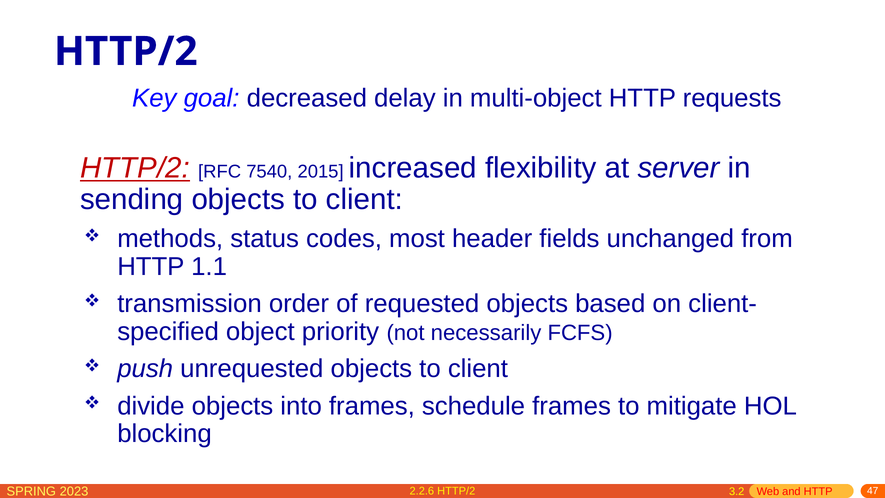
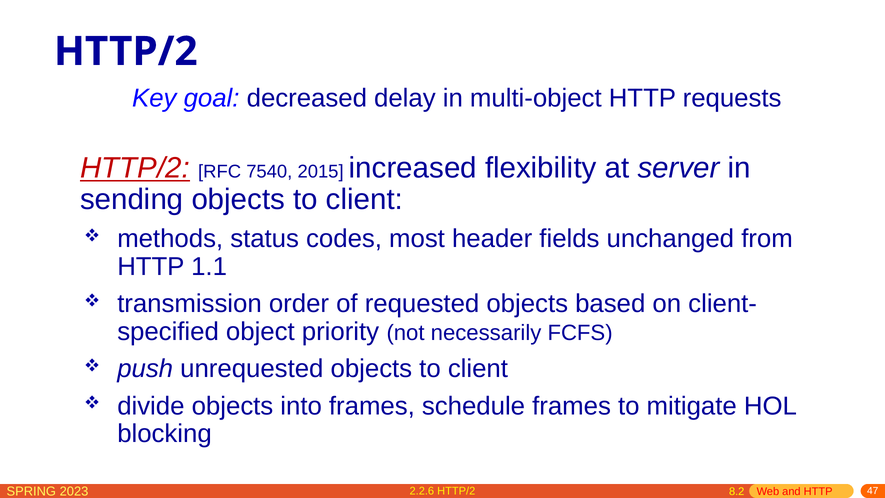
3.2: 3.2 -> 8.2
